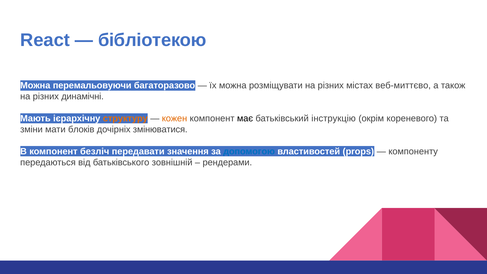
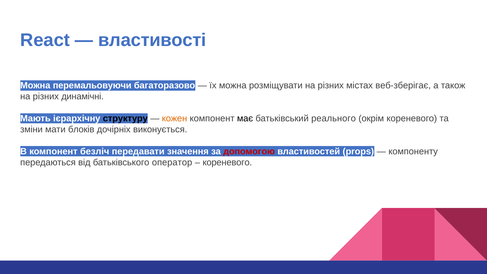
бібліотекою: бібліотекою -> властивості
веб-миттєво: веб-миттєво -> веб-зберігає
структуру colour: orange -> black
інструкцію: інструкцію -> реального
змінюватися: змінюватися -> виконується
допомогою colour: blue -> red
зовнішній: зовнішній -> оператор
рендерами at (227, 162): рендерами -> кореневого
